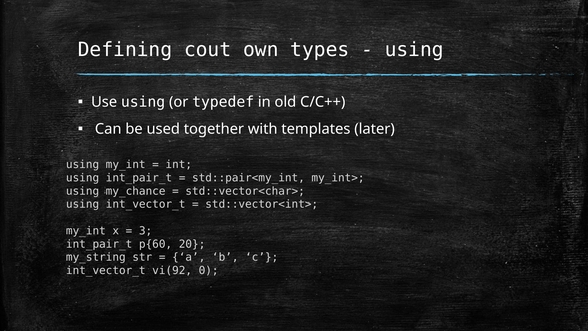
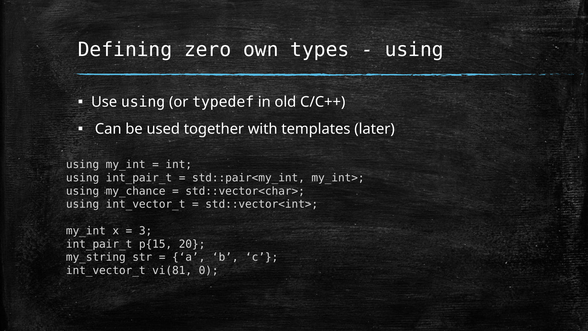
cout: cout -> zero
p{60: p{60 -> p{15
vi(92: vi(92 -> vi(81
